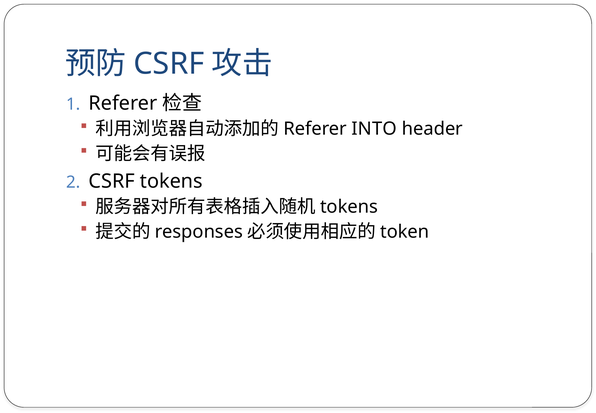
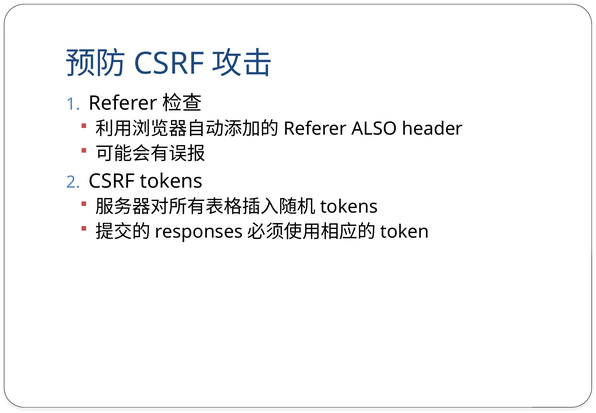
INTO: INTO -> ALSO
